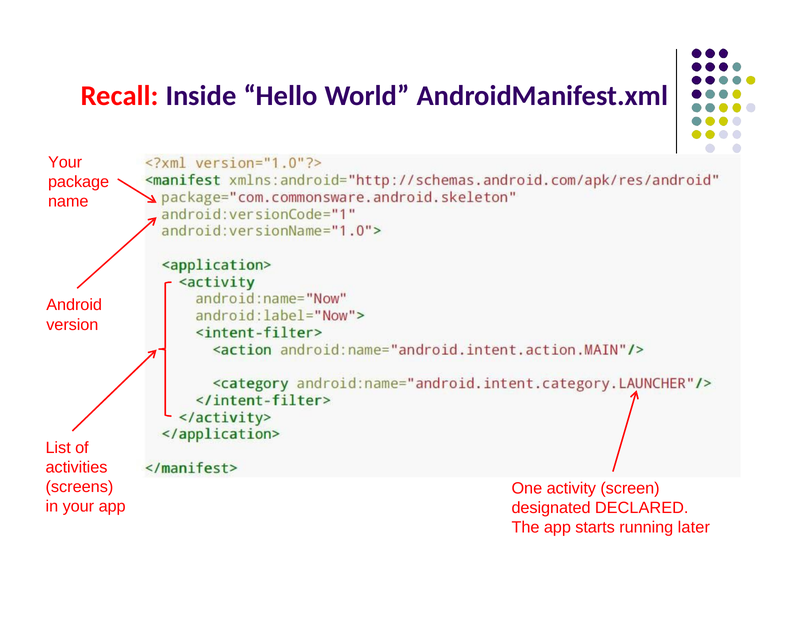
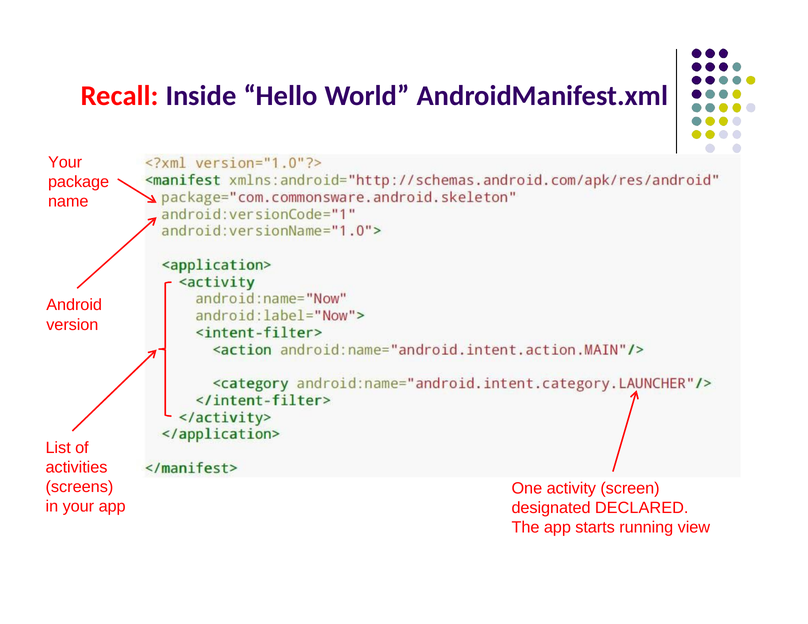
later: later -> view
